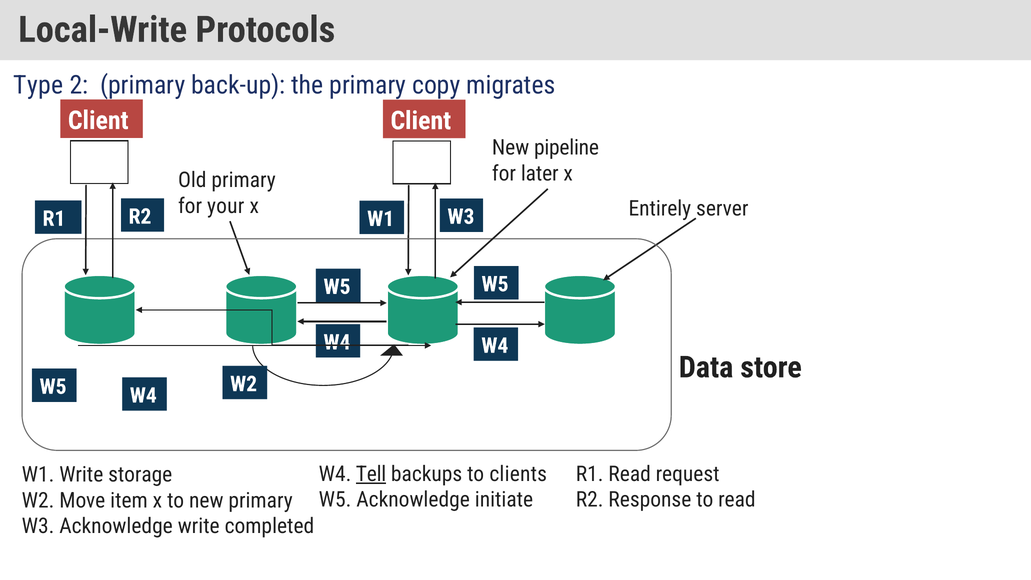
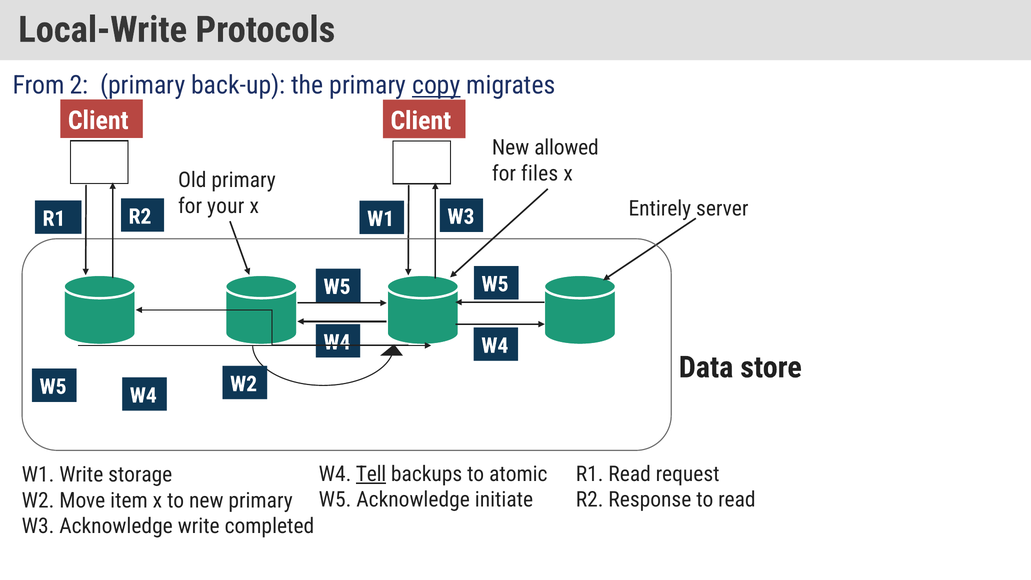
Type: Type -> From
copy underline: none -> present
pipeline: pipeline -> allowed
later: later -> files
clients: clients -> atomic
